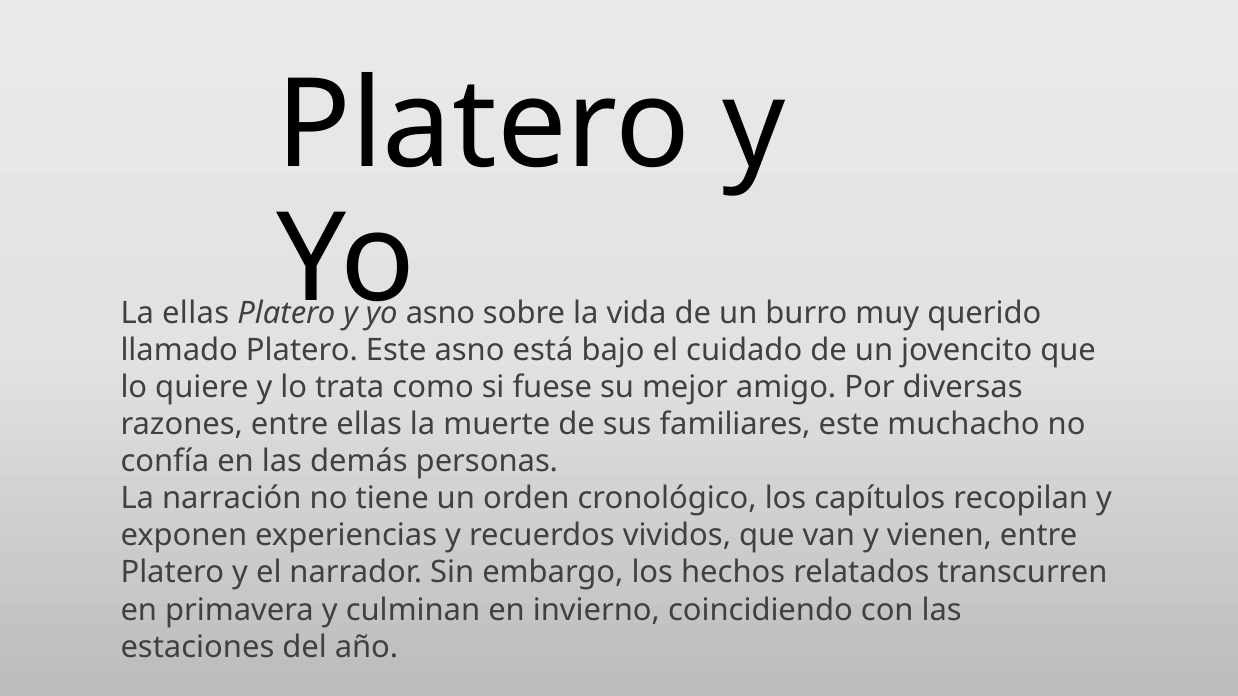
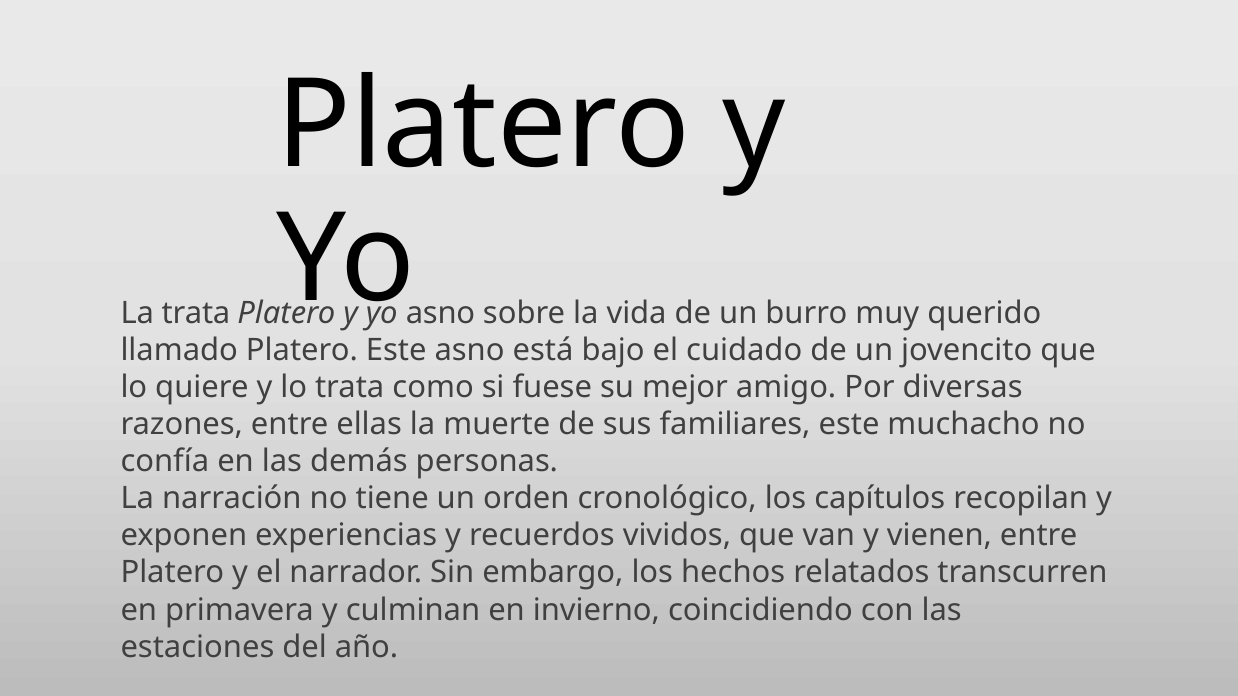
La ellas: ellas -> trata
